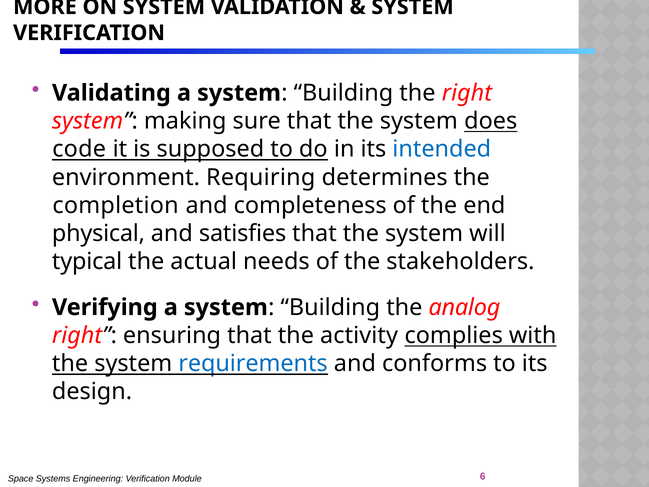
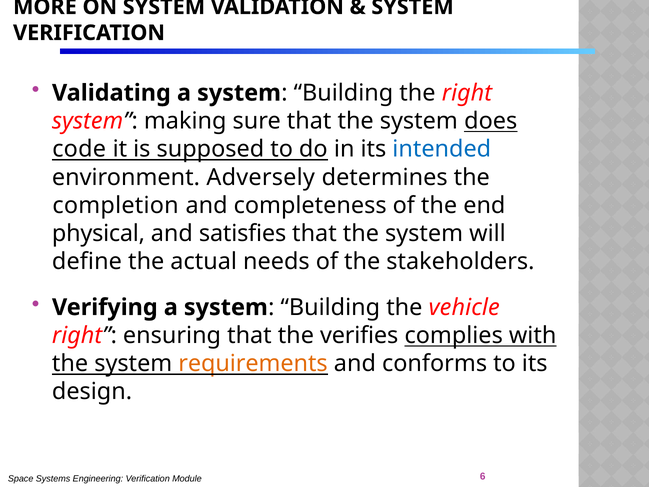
Requiring: Requiring -> Adversely
typical: typical -> define
analog: analog -> vehicle
activity: activity -> verifies
requirements colour: blue -> orange
